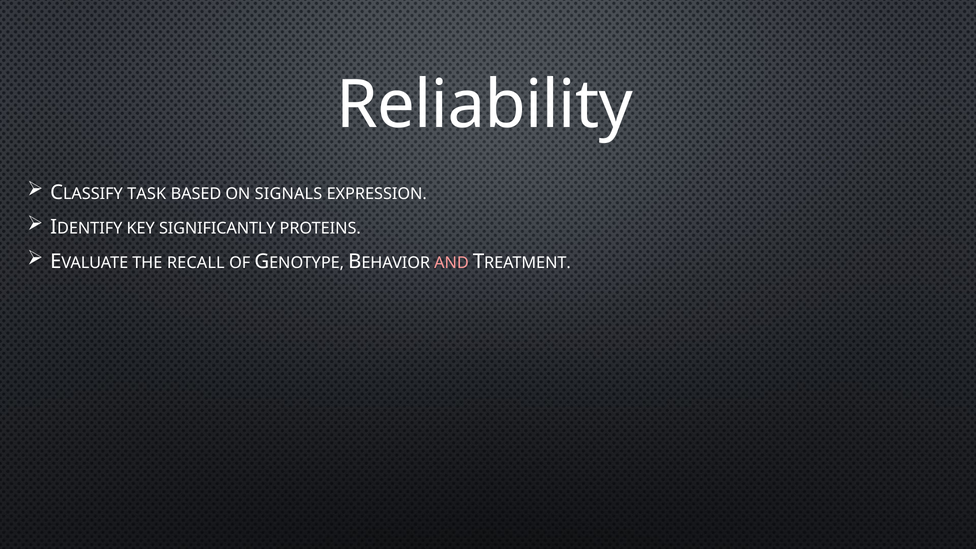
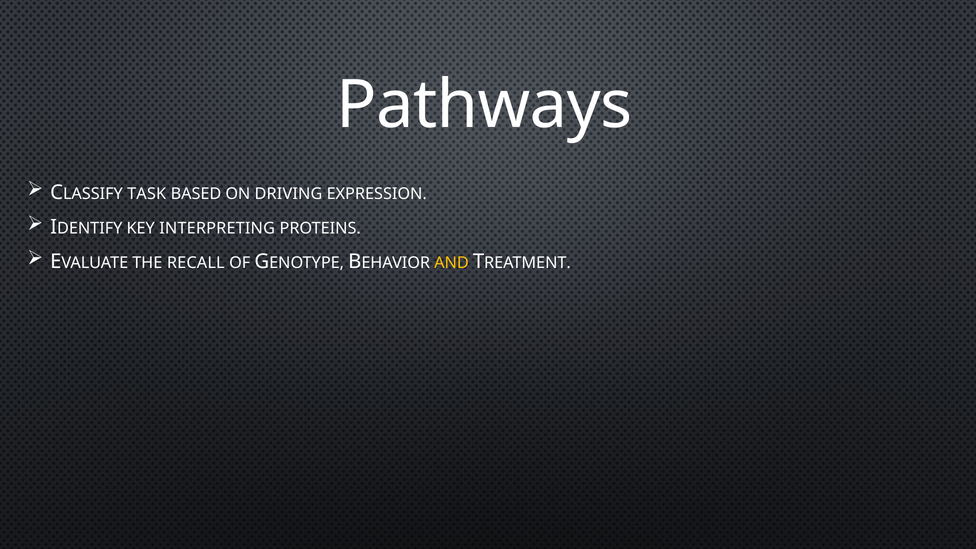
Reliability: Reliability -> Pathways
SIGNALS: SIGNALS -> DRIVING
SIGNIFICANTLY: SIGNIFICANTLY -> INTERPRETING
AND colour: pink -> yellow
